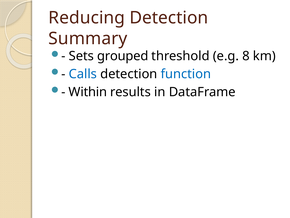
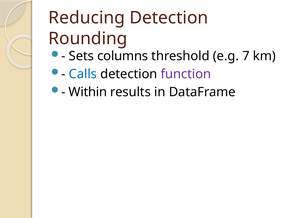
Summary: Summary -> Rounding
grouped: grouped -> columns
8: 8 -> 7
function colour: blue -> purple
